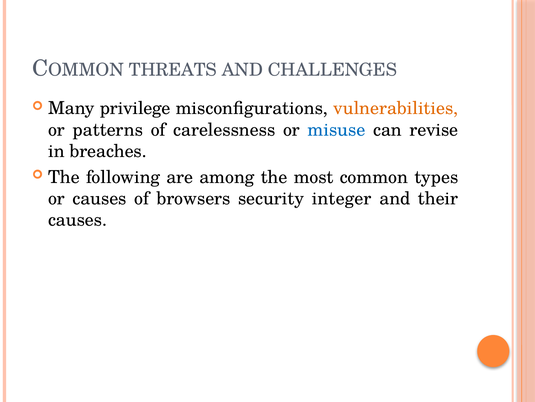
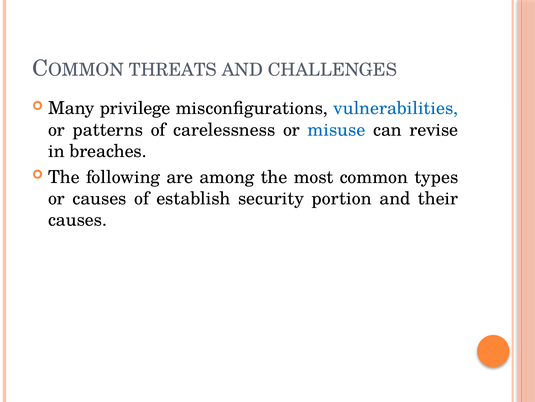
vulnerabilities colour: orange -> blue
browsers: browsers -> establish
integer: integer -> portion
